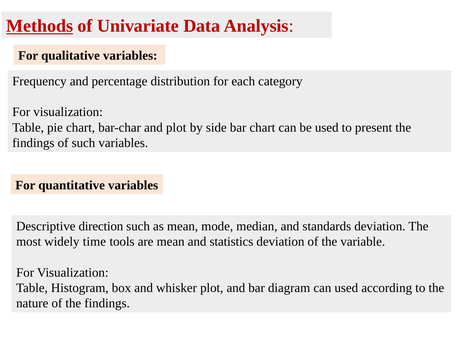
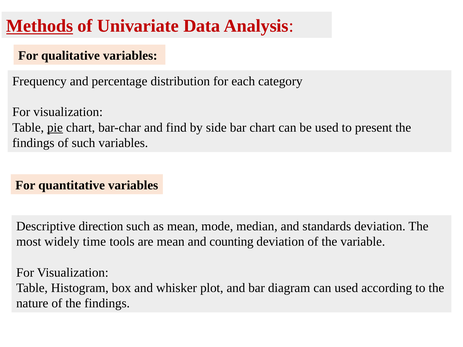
pie underline: none -> present
and plot: plot -> find
statistics: statistics -> counting
